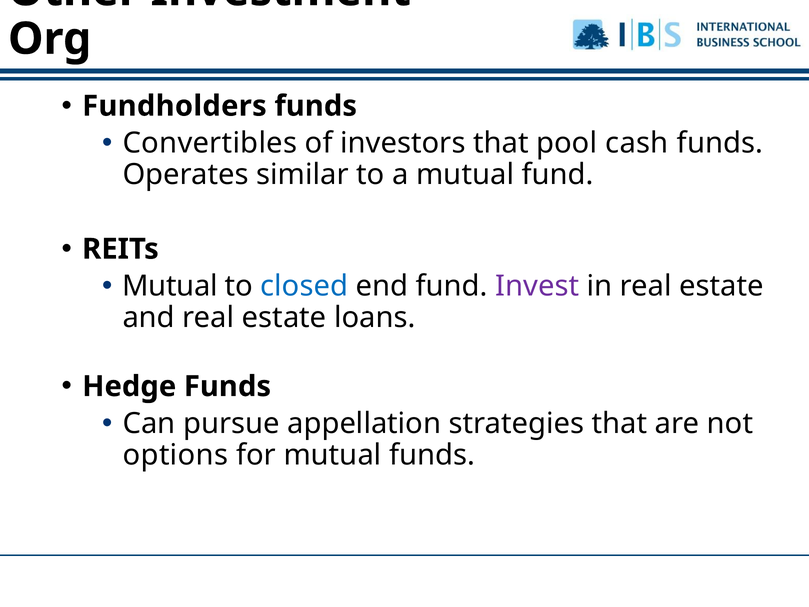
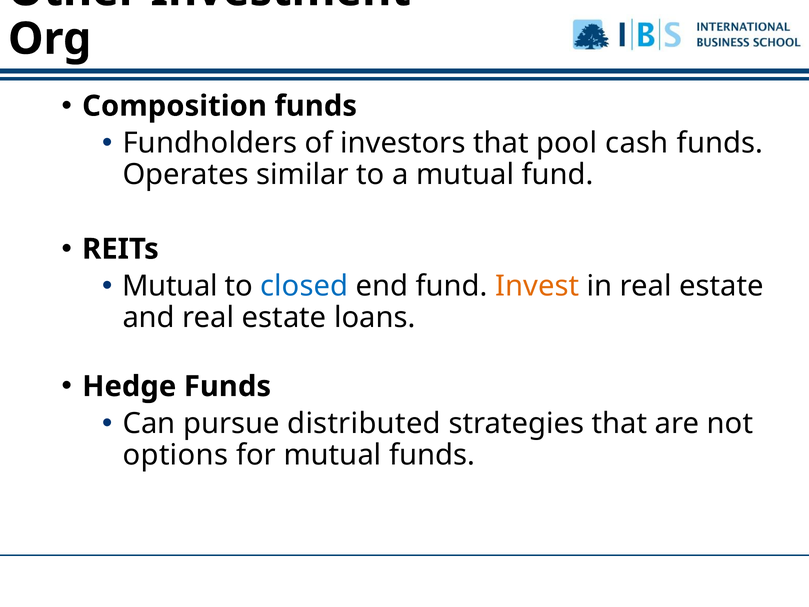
Fundholders: Fundholders -> Composition
Convertibles: Convertibles -> Fundholders
Invest colour: purple -> orange
appellation: appellation -> distributed
